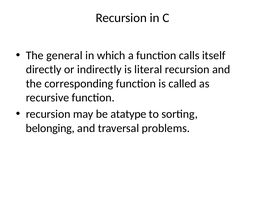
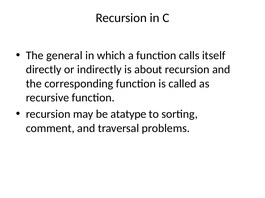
literal: literal -> about
belonging: belonging -> comment
